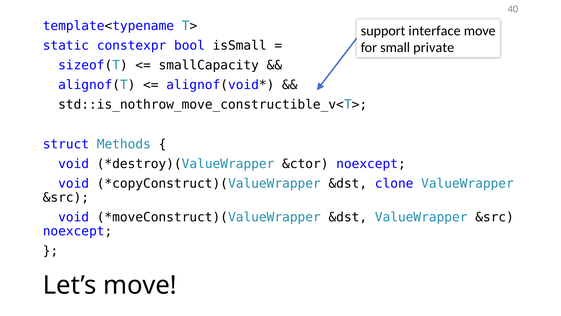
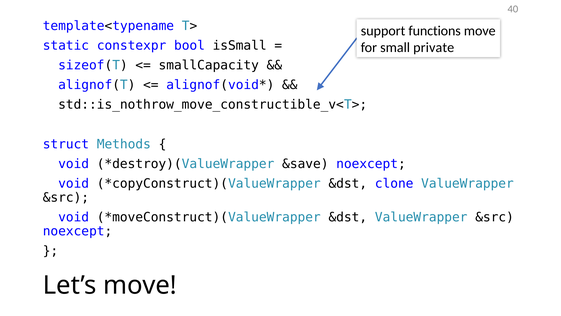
interface: interface -> functions
&ctor: &ctor -> &save
